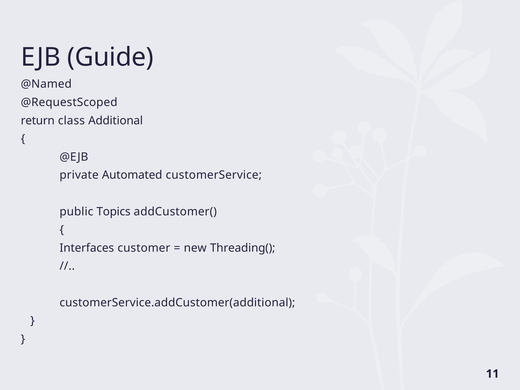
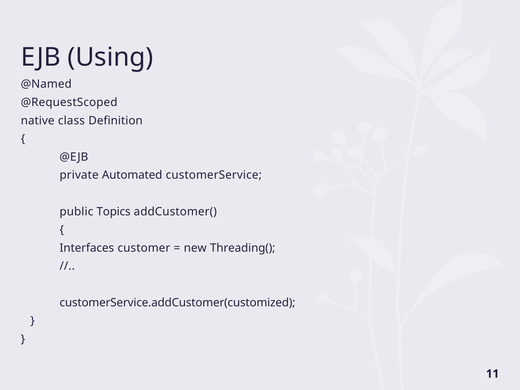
Guide: Guide -> Using
return: return -> native
Additional: Additional -> Definition
customerService.addCustomer(additional: customerService.addCustomer(additional -> customerService.addCustomer(customized
